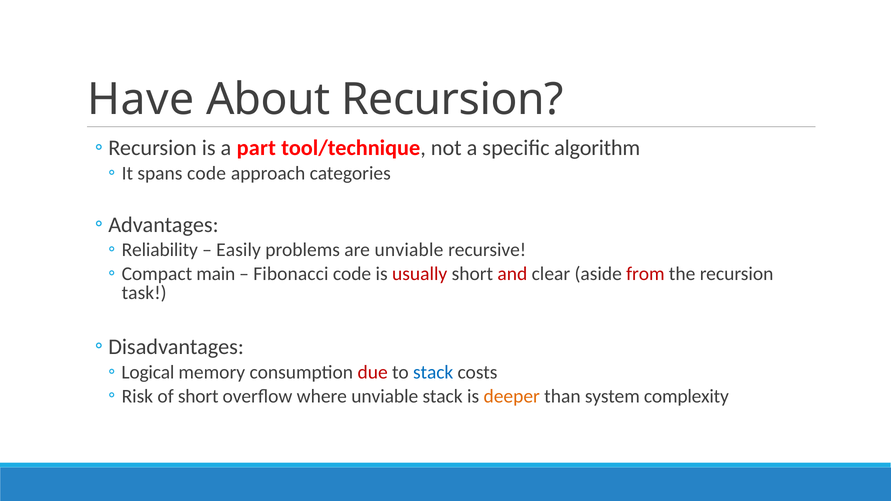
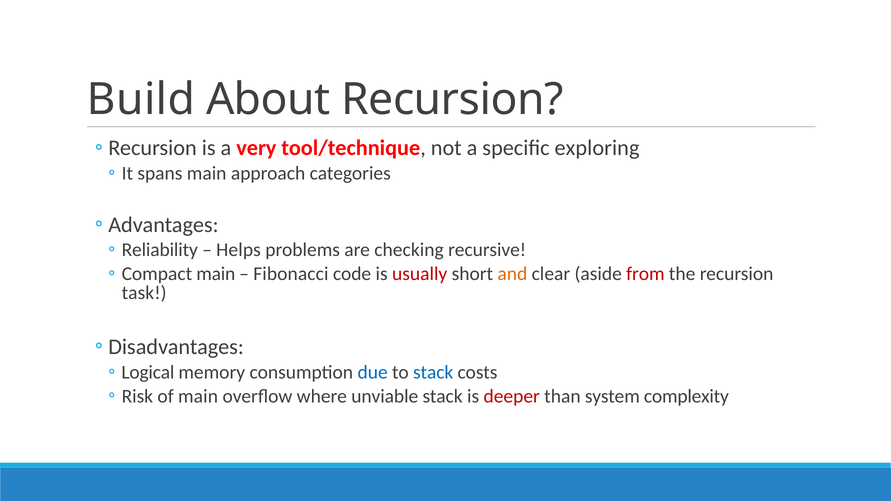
Have: Have -> Build
part: part -> very
algorithm: algorithm -> exploring
spans code: code -> main
Easily: Easily -> Helps
are unviable: unviable -> checking
and colour: red -> orange
due colour: red -> blue
of short: short -> main
deeper colour: orange -> red
